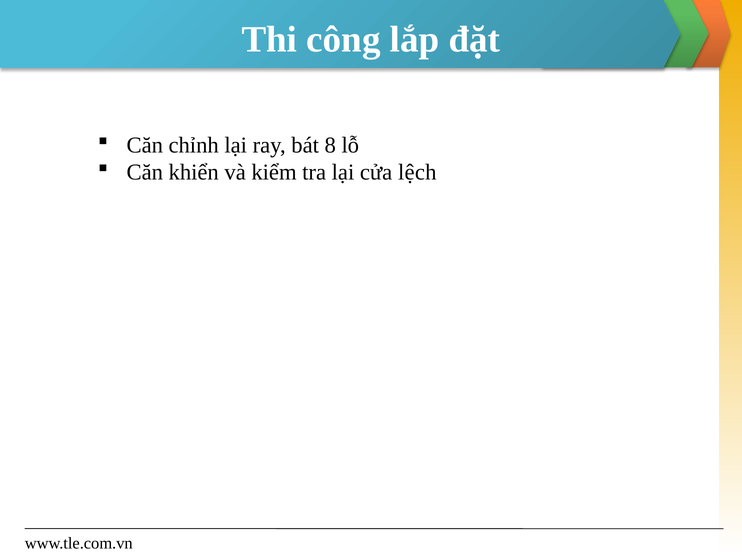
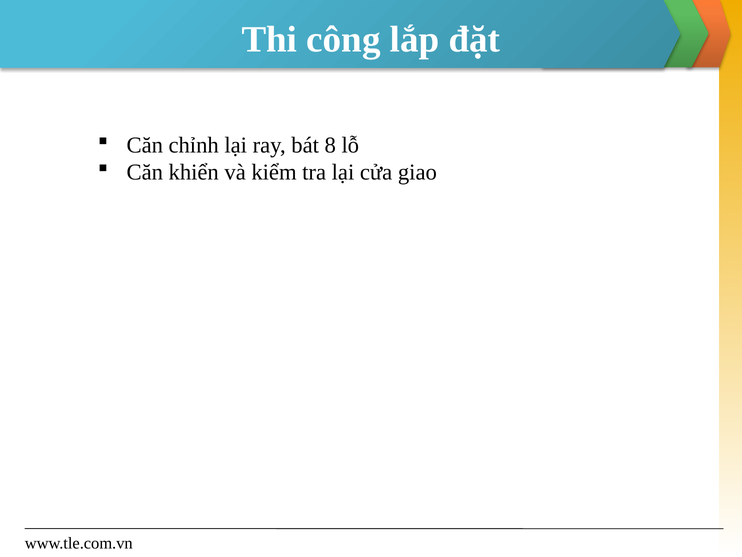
lệch: lệch -> giao
